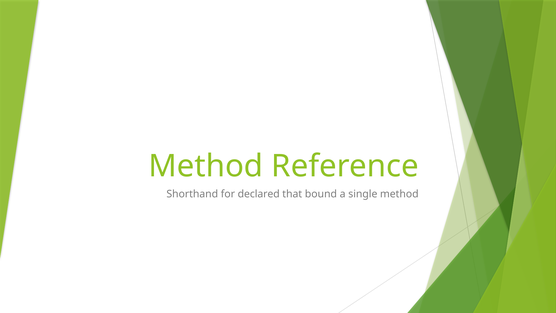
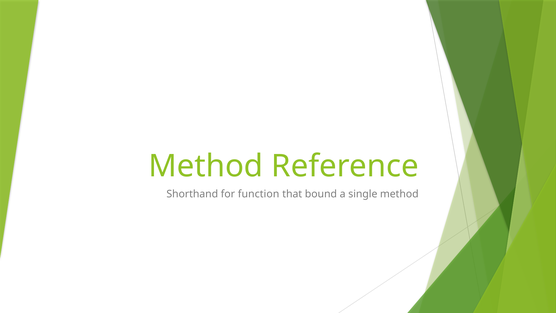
declared: declared -> function
